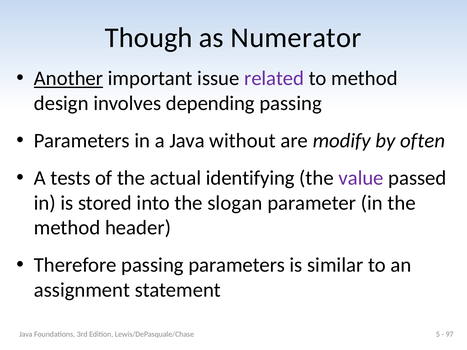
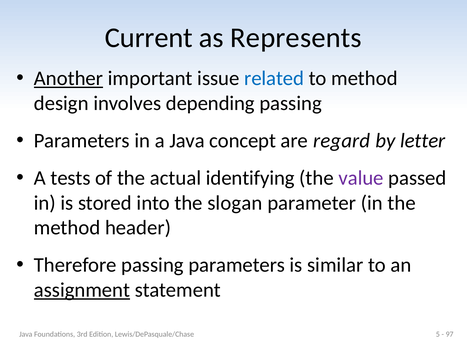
Though: Though -> Current
Numerator: Numerator -> Represents
related colour: purple -> blue
without: without -> concept
modify: modify -> regard
often: often -> letter
assignment underline: none -> present
